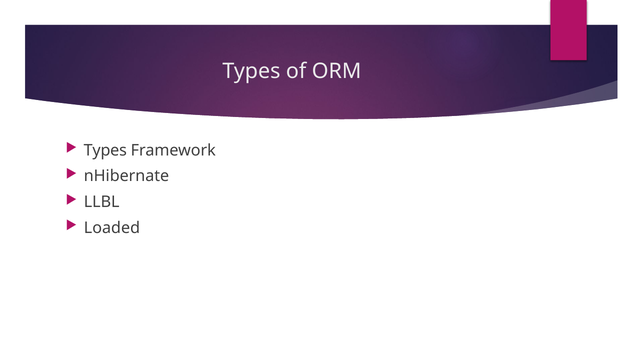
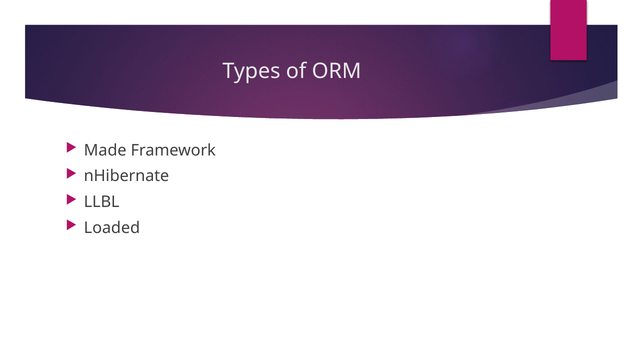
Types at (105, 150): Types -> Made
